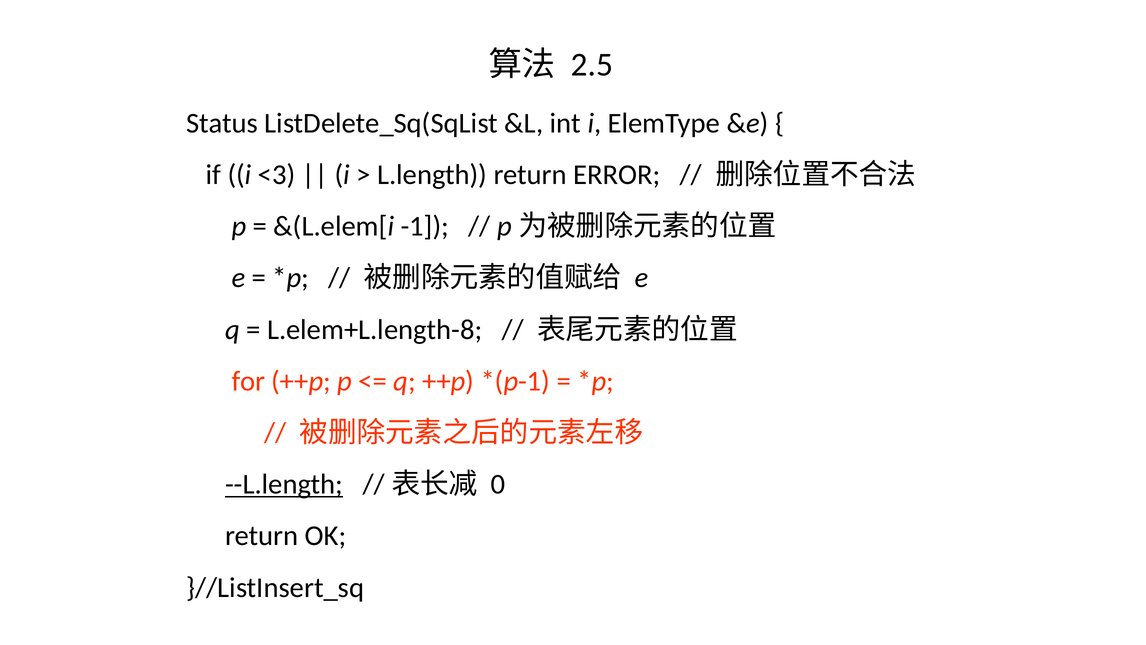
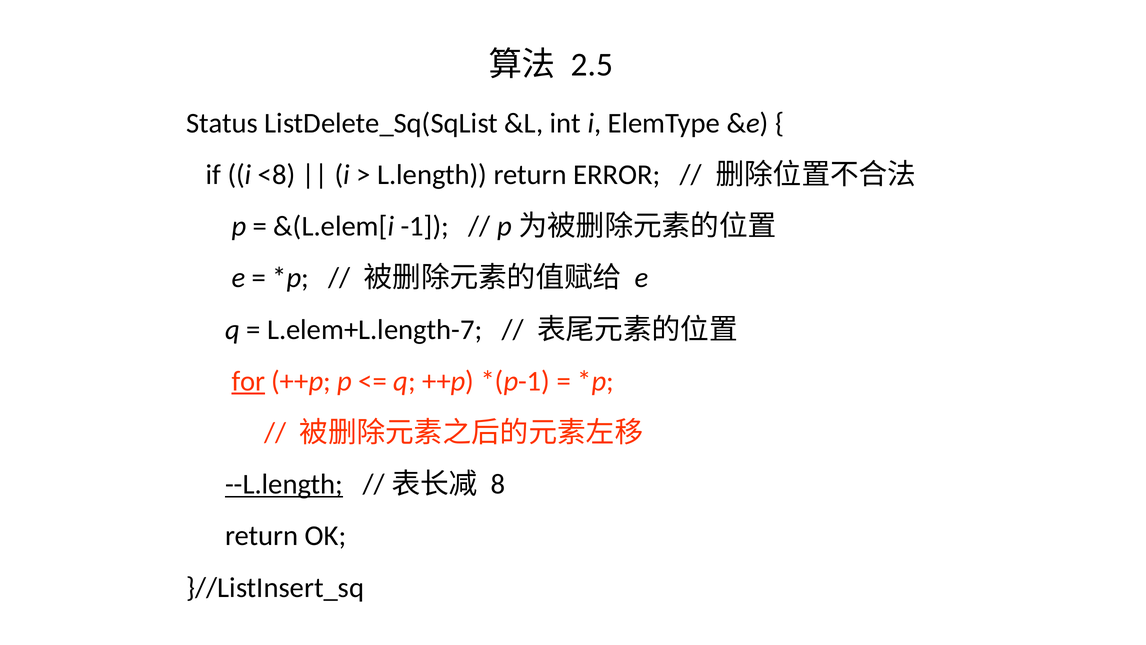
<3: <3 -> <8
L.elem+L.length-8: L.elem+L.length-8 -> L.elem+L.length-7
for underline: none -> present
0: 0 -> 8
